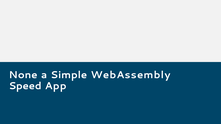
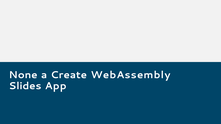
Simple: Simple -> Create
Speed: Speed -> Slides
